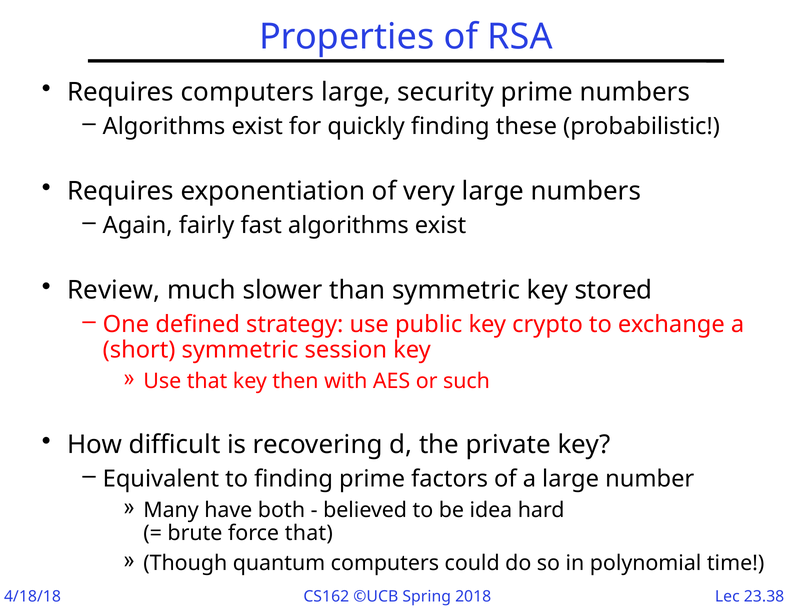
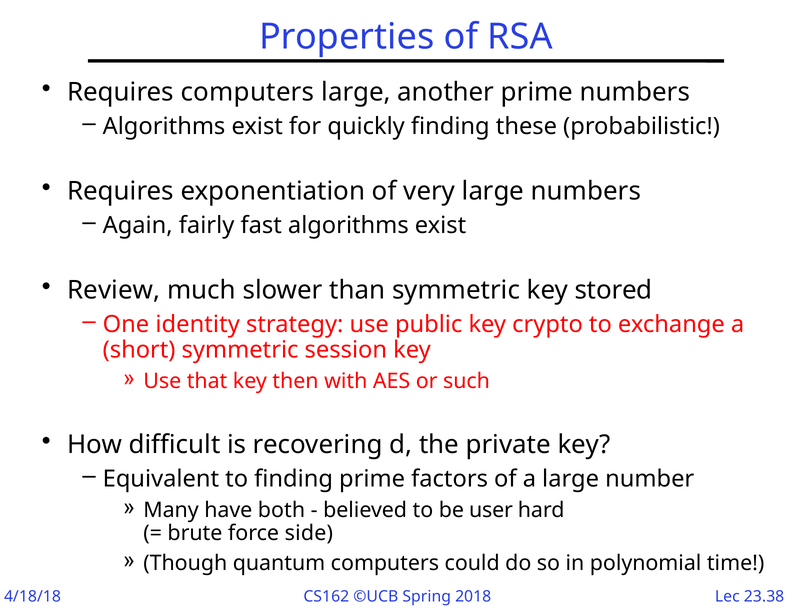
security: security -> another
defined: defined -> identity
idea: idea -> user
force that: that -> side
